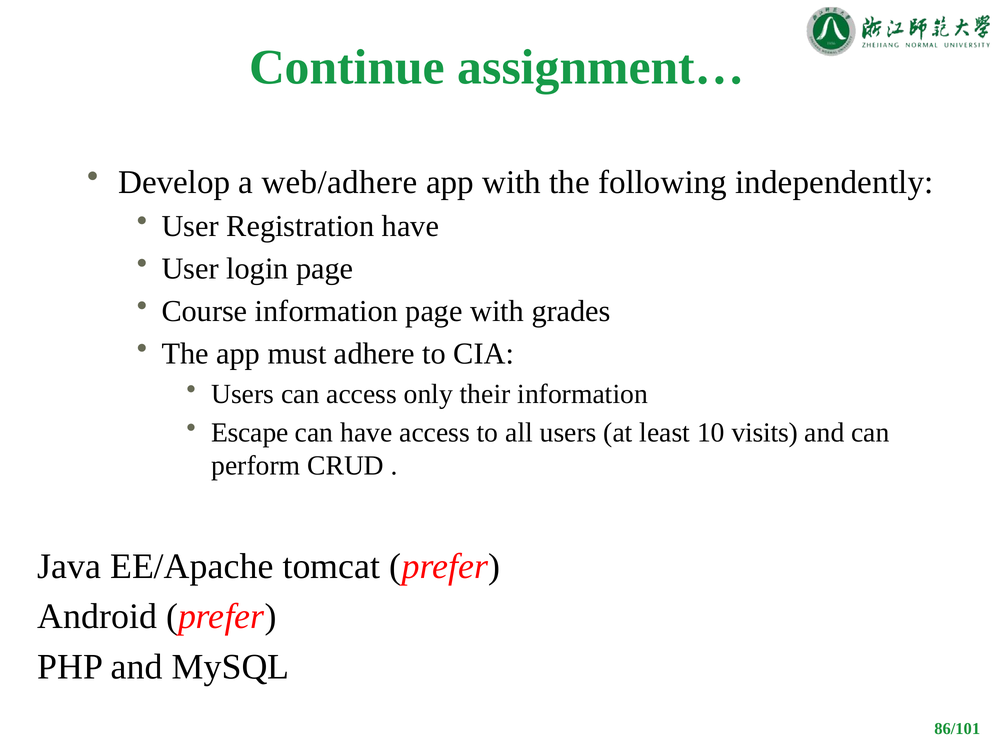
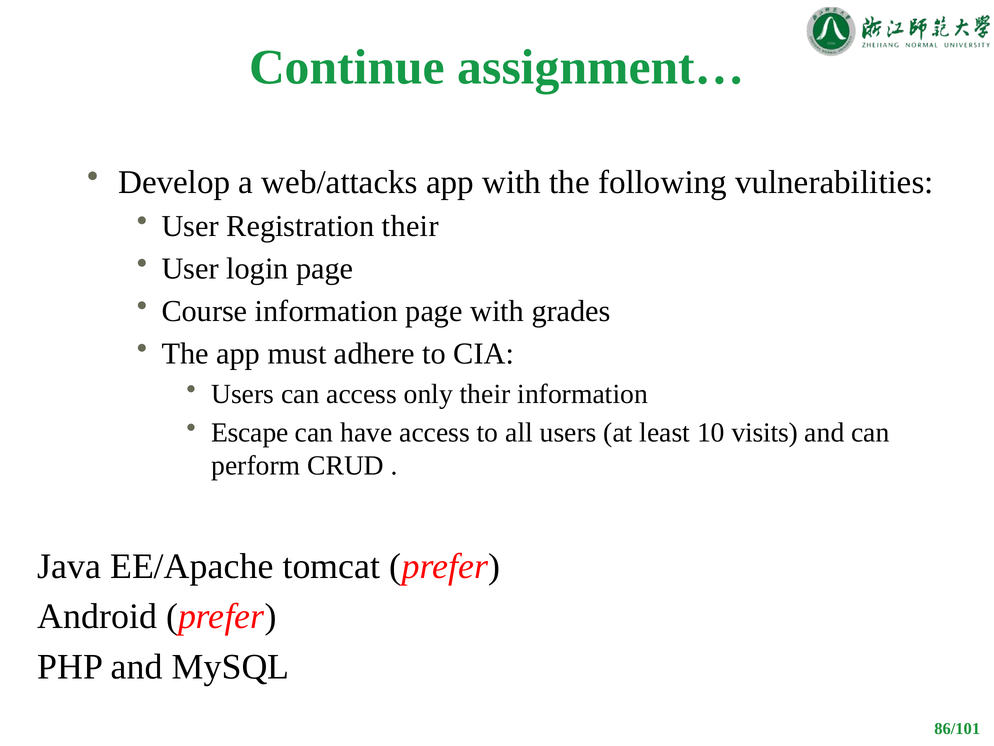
web/adhere: web/adhere -> web/attacks
independently: independently -> vulnerabilities
Registration have: have -> their
